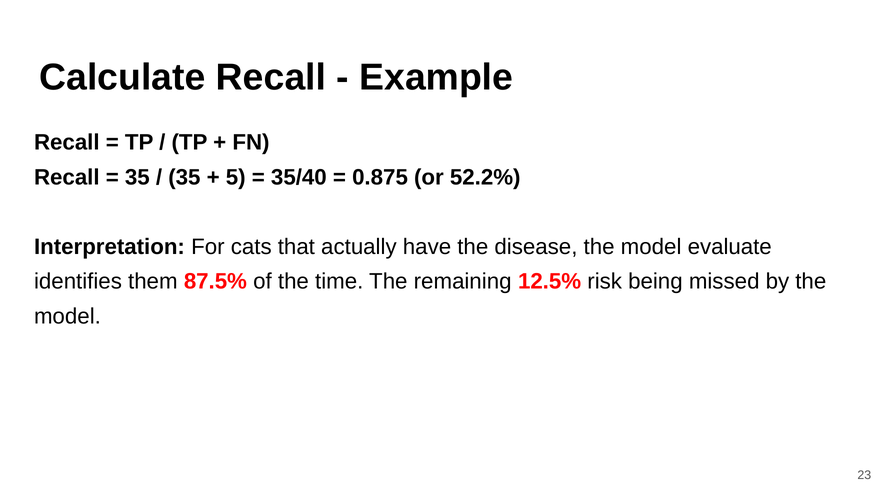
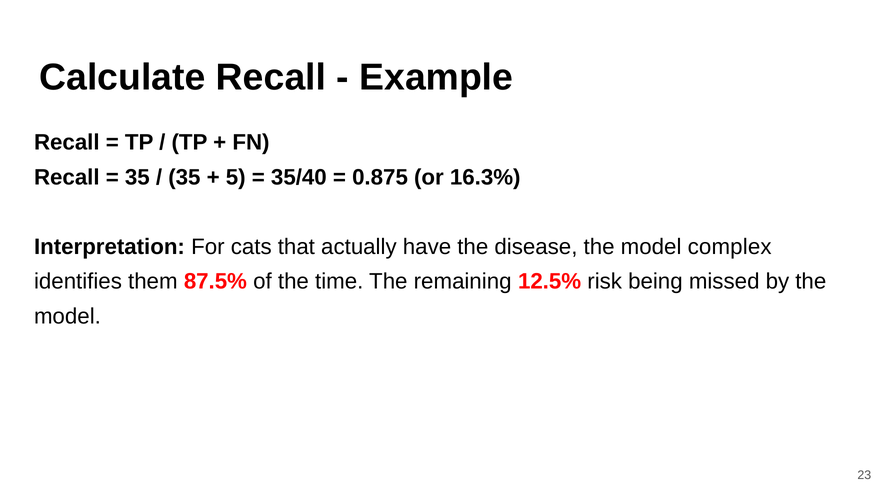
52.2%: 52.2% -> 16.3%
evaluate: evaluate -> complex
